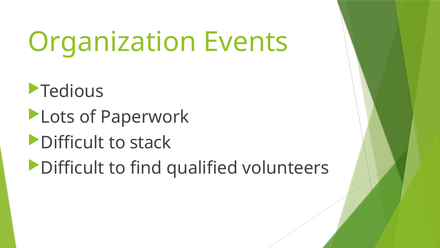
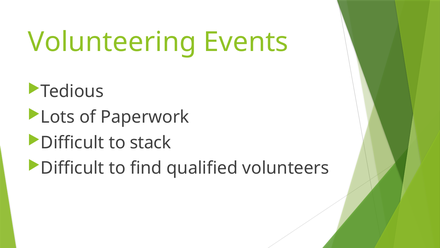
Organization: Organization -> Volunteering
